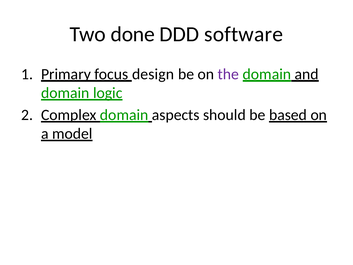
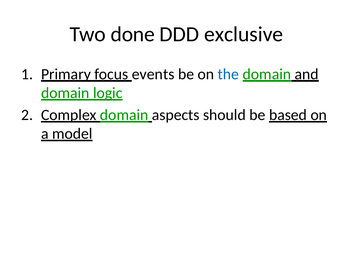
software: software -> exclusive
design: design -> events
the colour: purple -> blue
